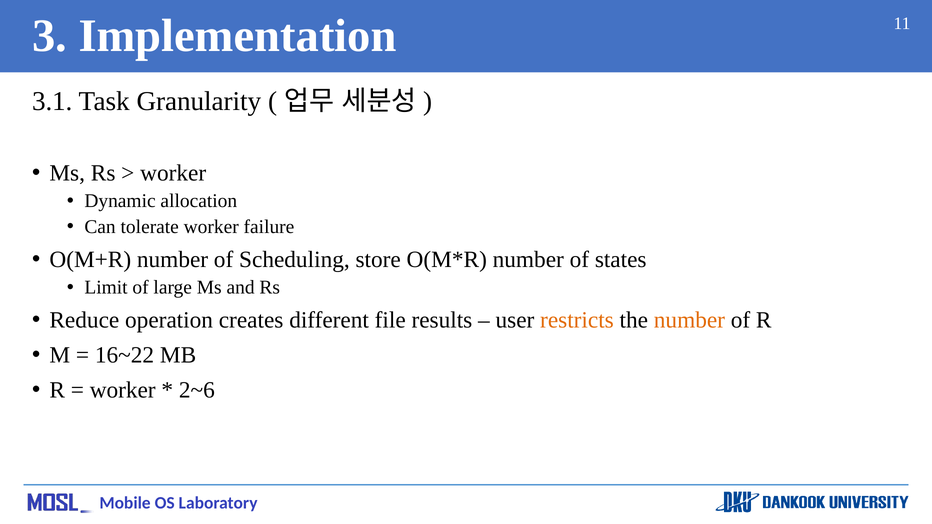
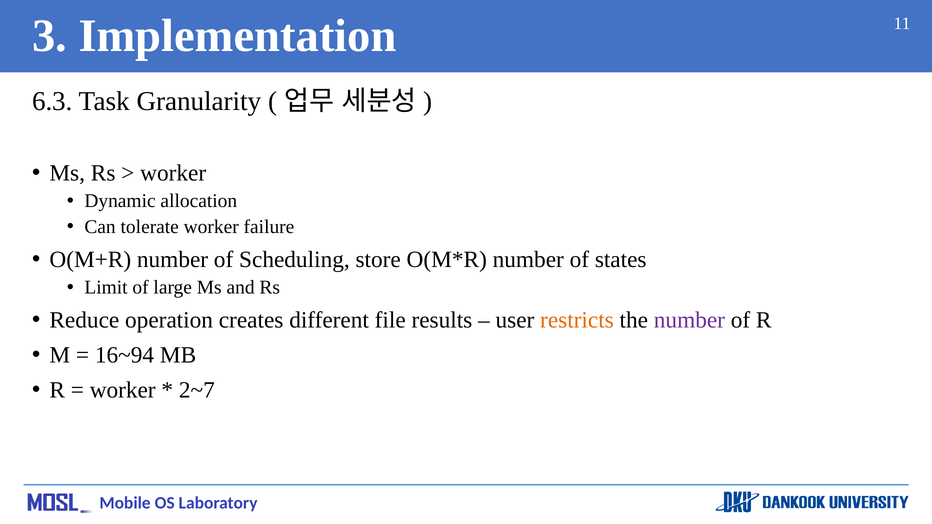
3.1: 3.1 -> 6.3
number at (689, 320) colour: orange -> purple
16~22: 16~22 -> 16~94
2~6: 2~6 -> 2~7
